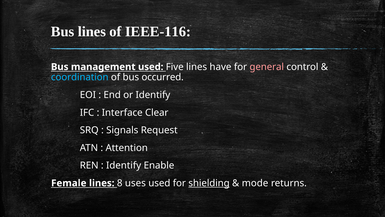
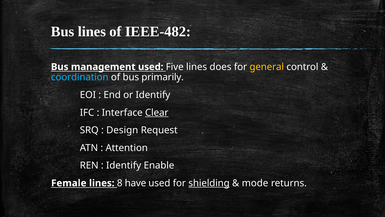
IEEE-116: IEEE-116 -> IEEE-482
have: have -> does
general colour: pink -> yellow
occurred: occurred -> primarily
Clear underline: none -> present
Signals: Signals -> Design
uses: uses -> have
